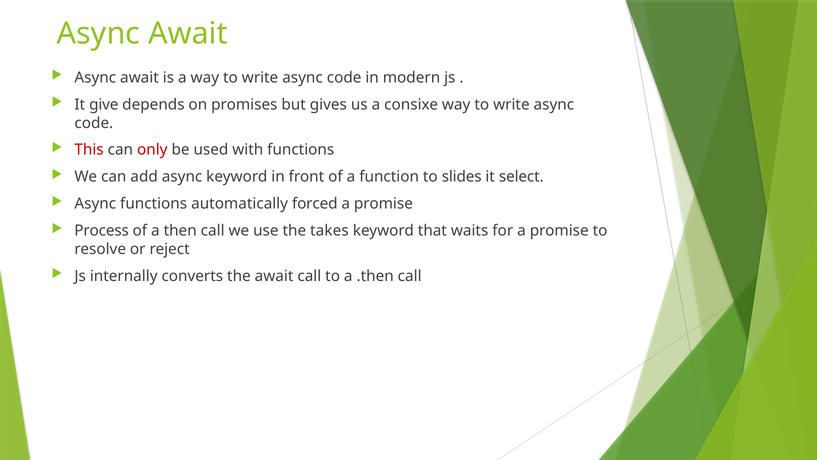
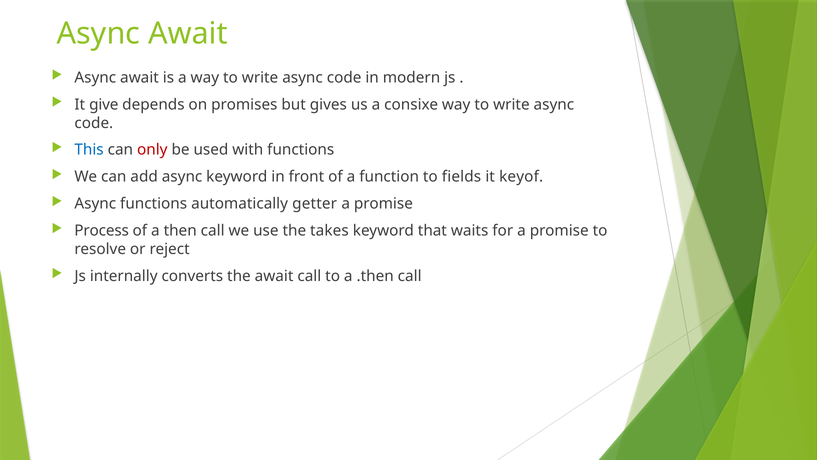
This colour: red -> blue
slides: slides -> fields
select: select -> keyof
forced: forced -> getter
